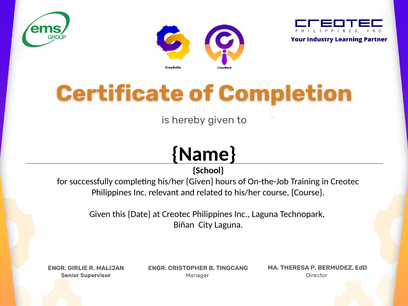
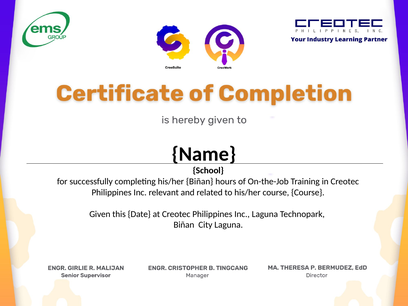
his/her Given: Given -> Biñan
